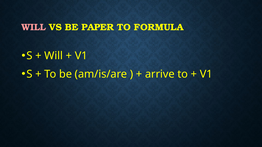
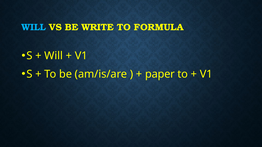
WILL at (34, 27) colour: pink -> light blue
PAPER: PAPER -> WRITE
arrive: arrive -> paper
